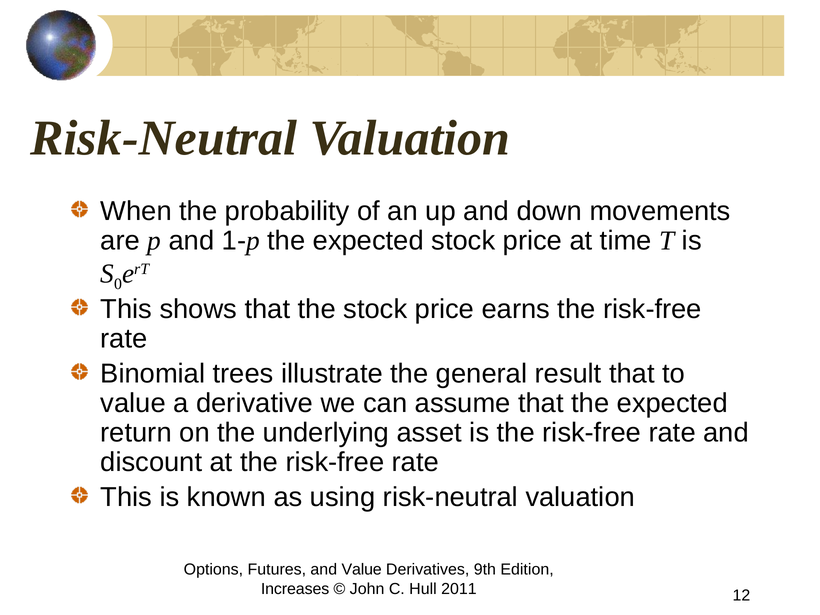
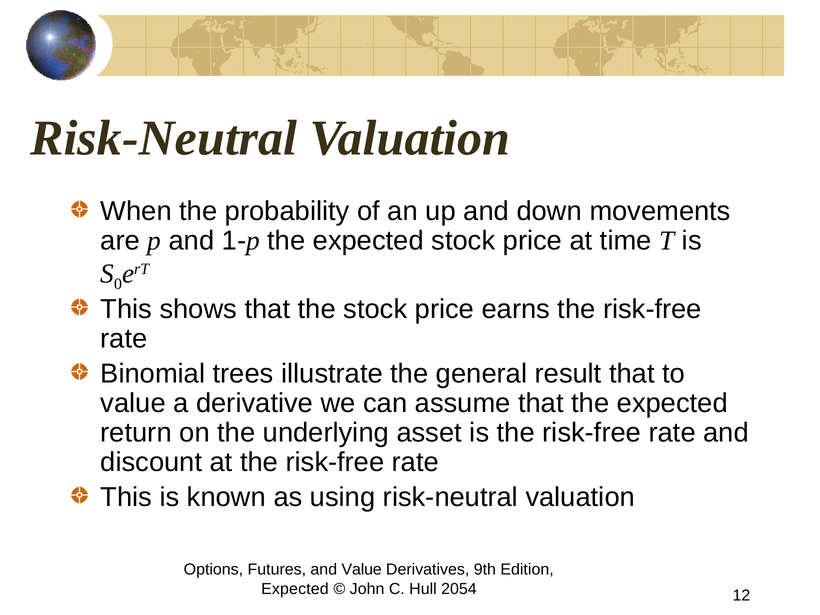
Increases at (295, 589): Increases -> Expected
2011: 2011 -> 2054
